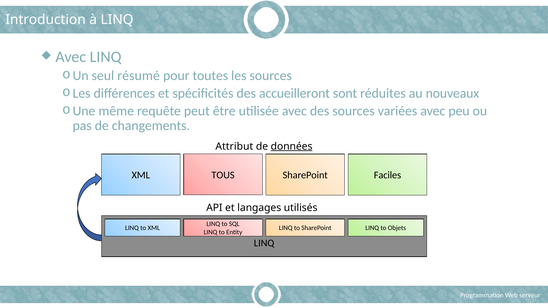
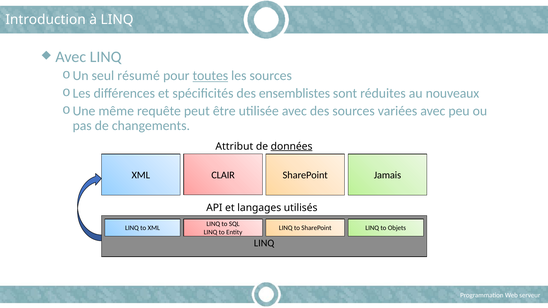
toutes underline: none -> present
accueilleront: accueilleront -> ensemblistes
TOUS: TOUS -> CLAIR
Faciles: Faciles -> Jamais
